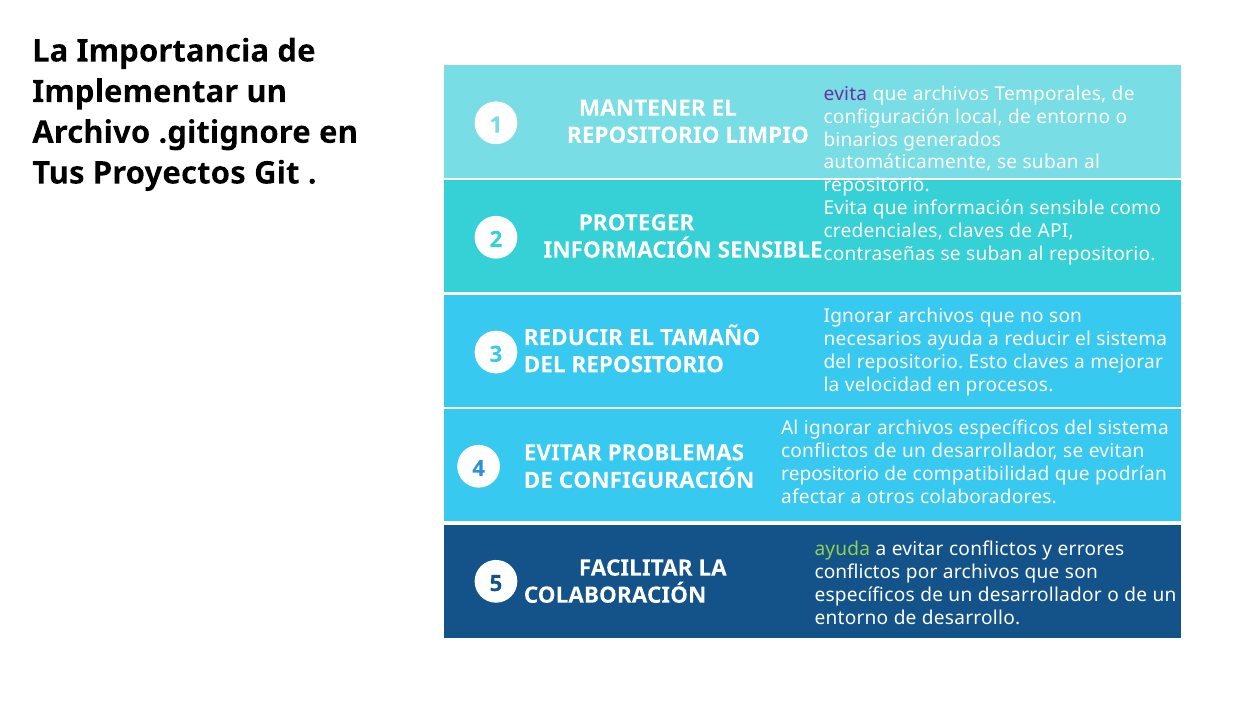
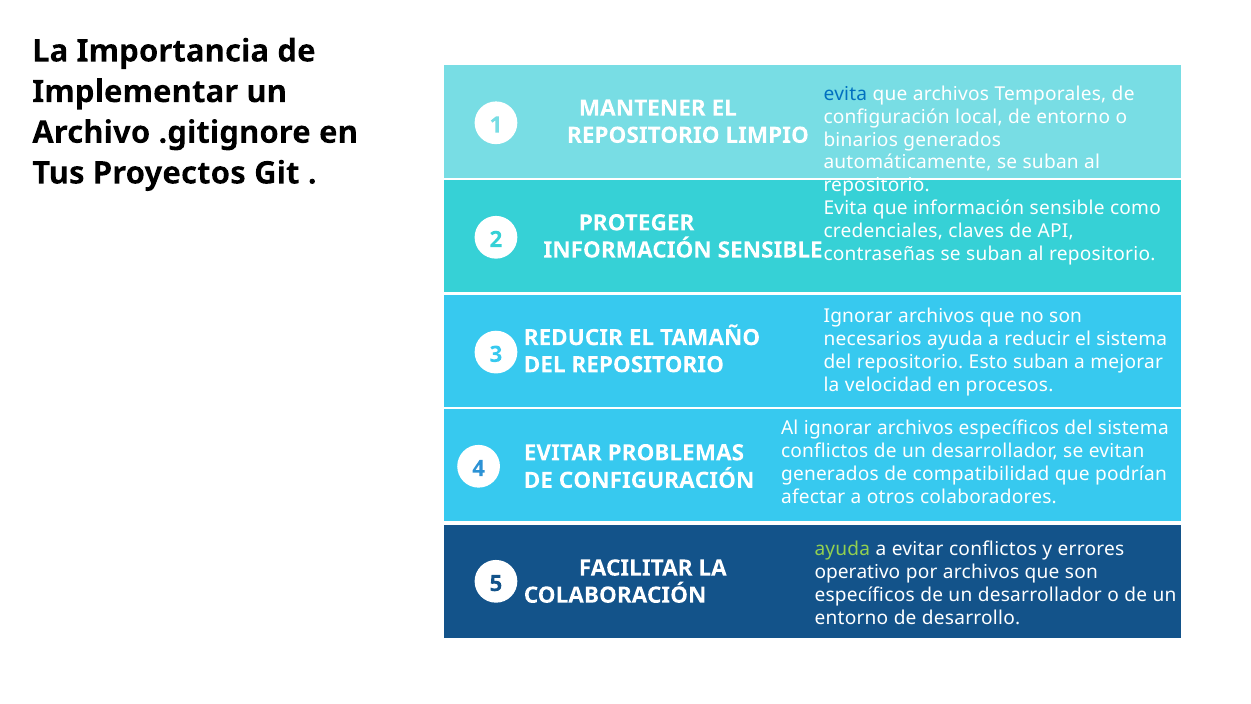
evita at (845, 94) colour: purple -> blue
Esto claves: claves -> suban
repositorio at (830, 474): repositorio -> generados
conflictos at (857, 572): conflictos -> operativo
